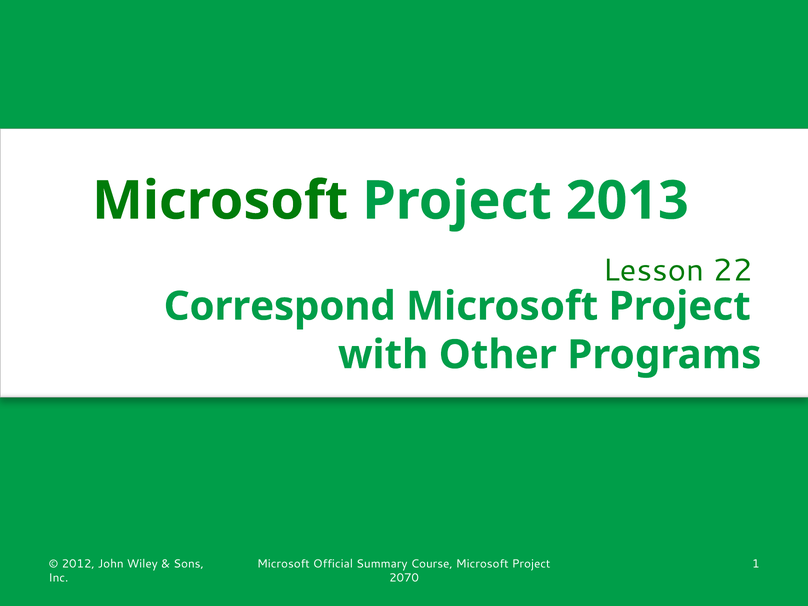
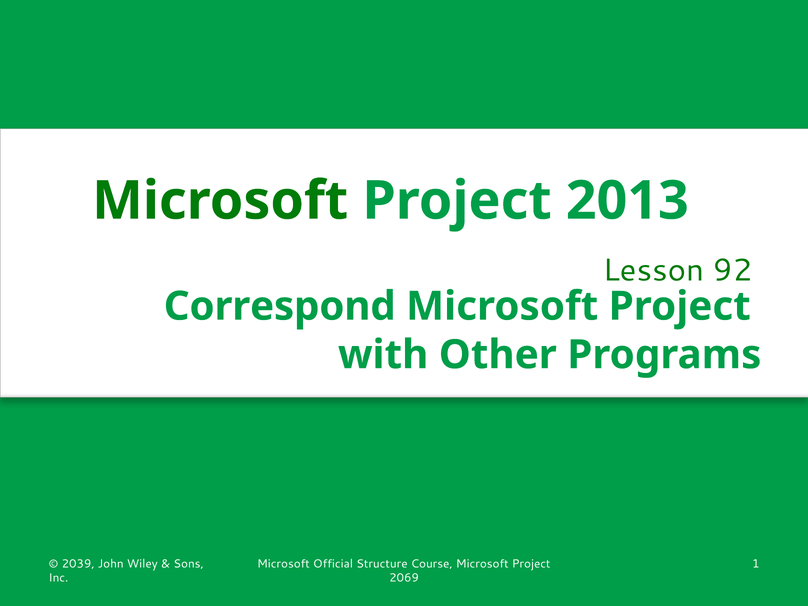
22: 22 -> 92
2012: 2012 -> 2039
Summary: Summary -> Structure
2070: 2070 -> 2069
